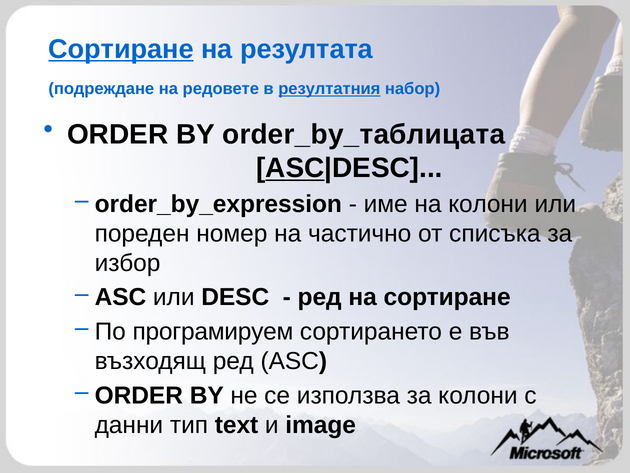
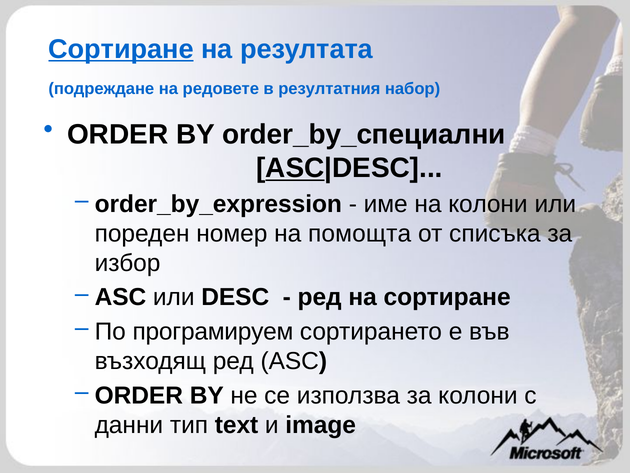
резултатния underline: present -> none
order_by_таблицата: order_by_таблицата -> order_by_специални
частично: частично -> помощта
